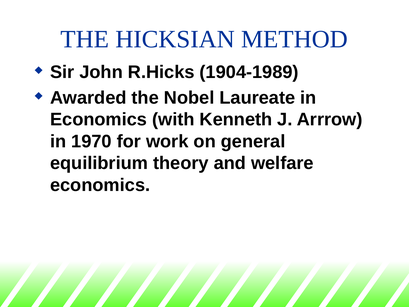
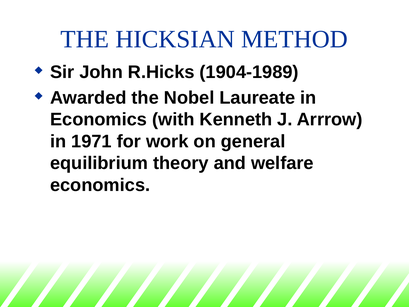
1970: 1970 -> 1971
